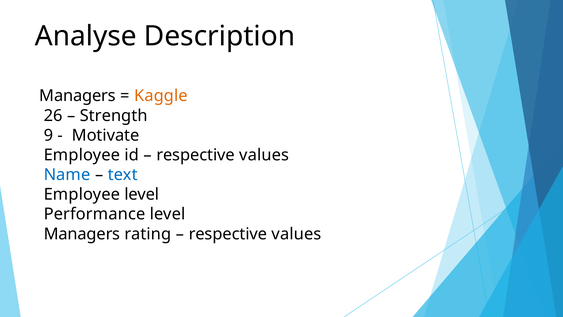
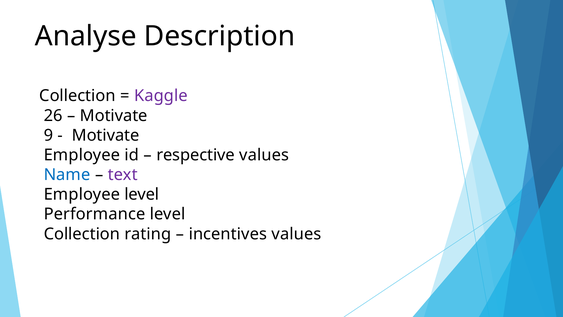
Managers at (78, 96): Managers -> Collection
Kaggle colour: orange -> purple
Strength at (114, 115): Strength -> Motivate
text colour: blue -> purple
Managers at (82, 234): Managers -> Collection
respective at (228, 234): respective -> incentives
